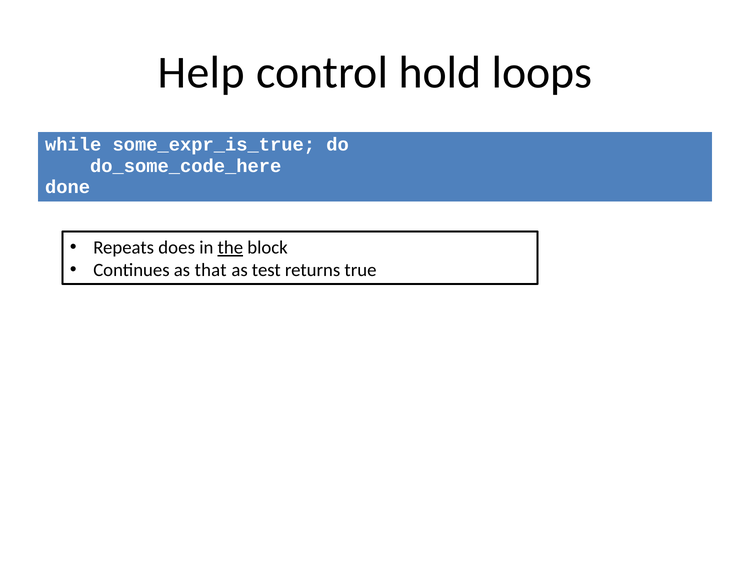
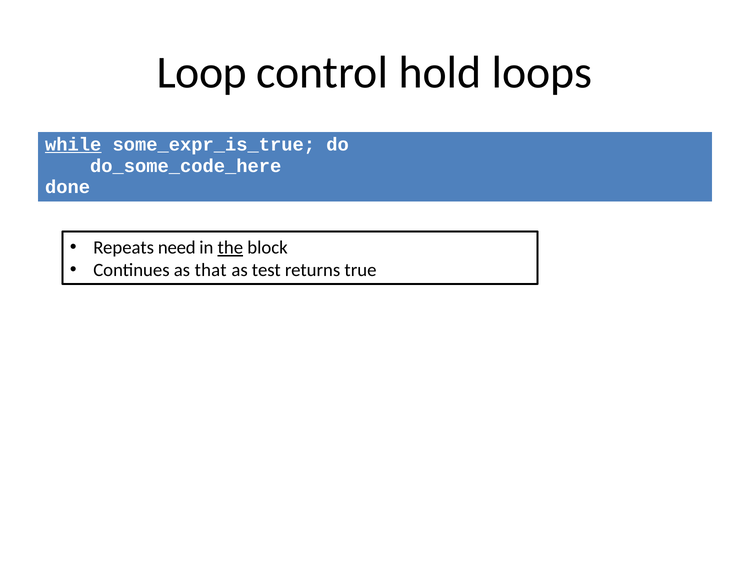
Help: Help -> Loop
while underline: none -> present
does: does -> need
